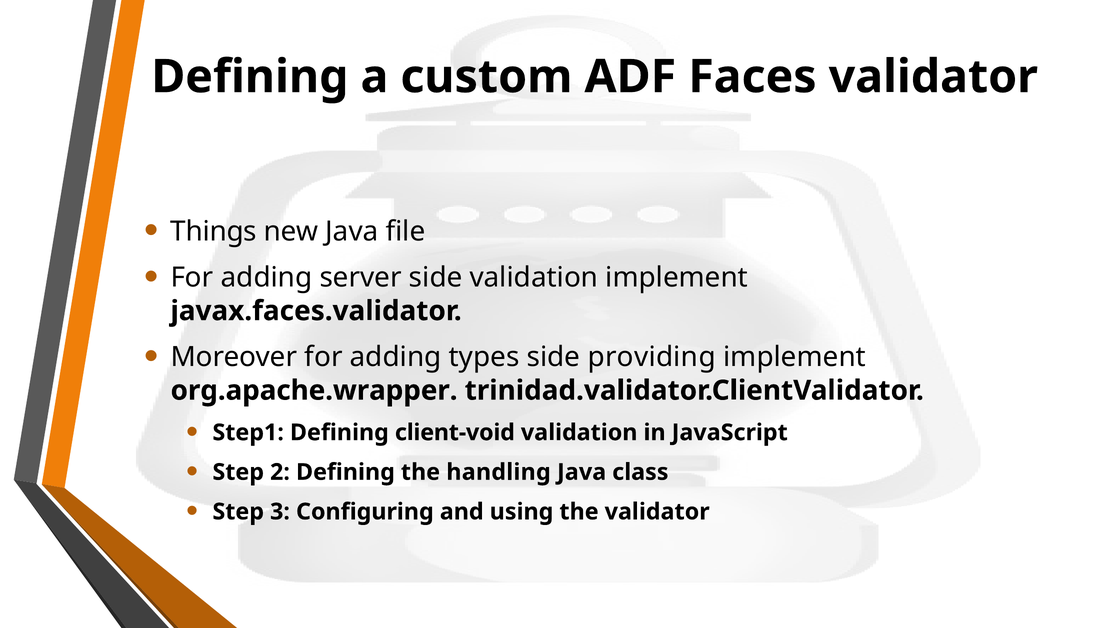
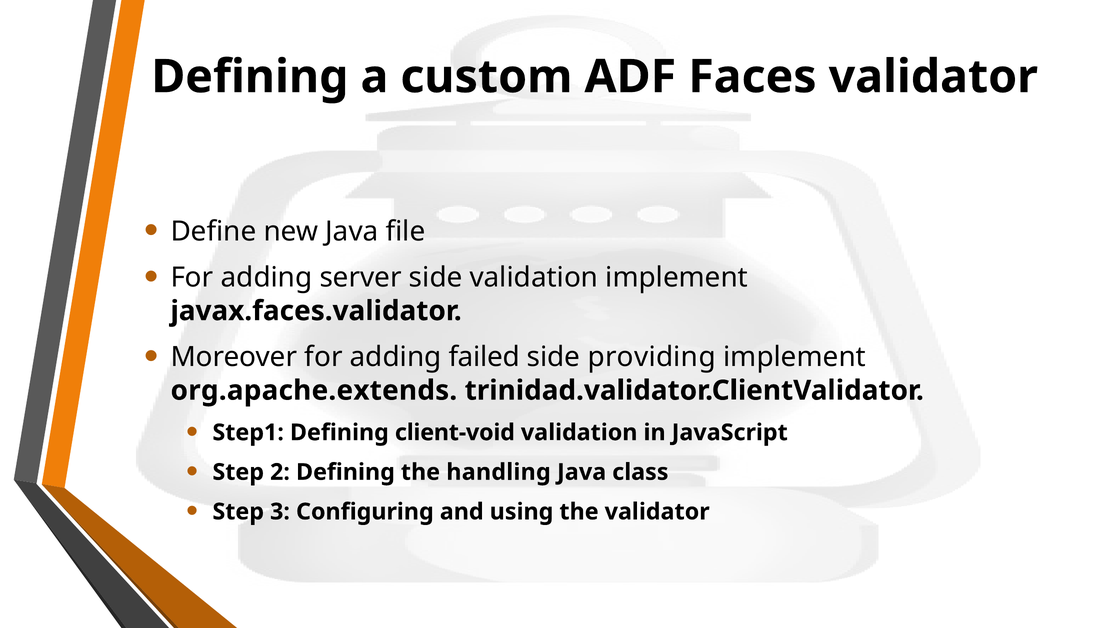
Things: Things -> Define
types: types -> failed
org.apache.wrapper: org.apache.wrapper -> org.apache.extends
